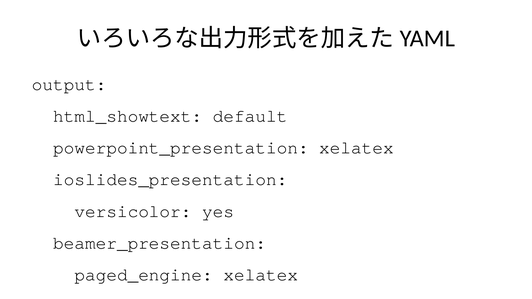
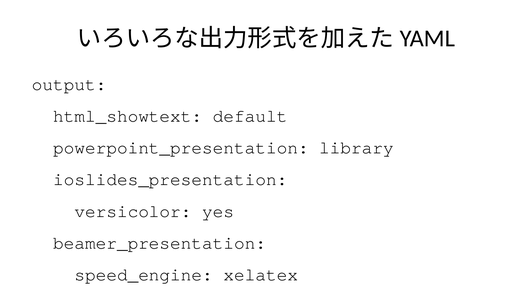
powerpoint_presentation xelatex: xelatex -> library
paged_engine: paged_engine -> speed_engine
